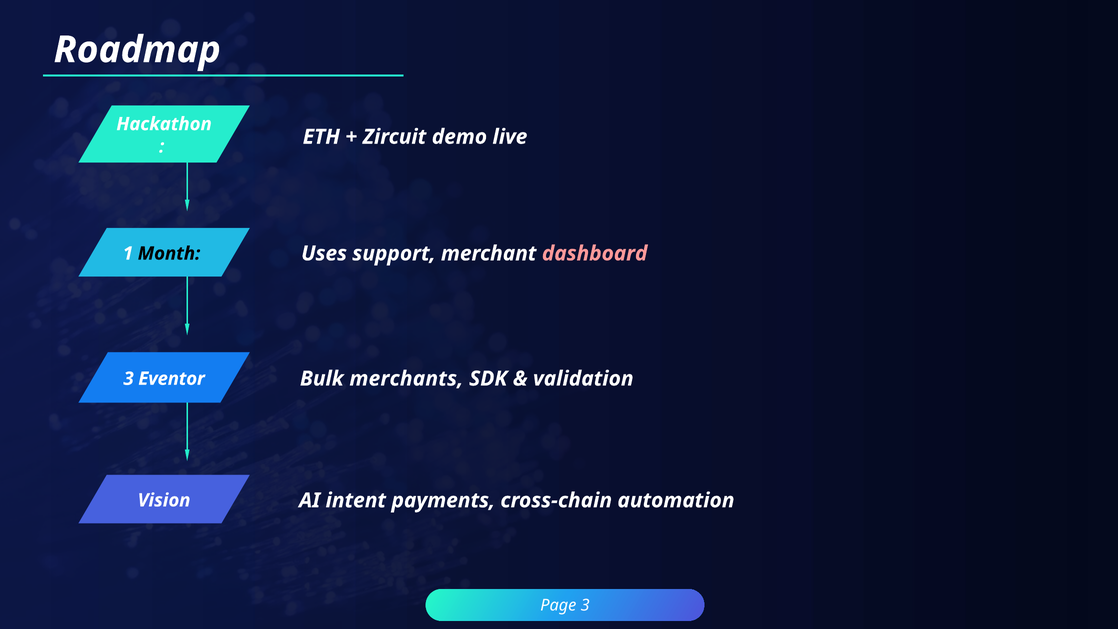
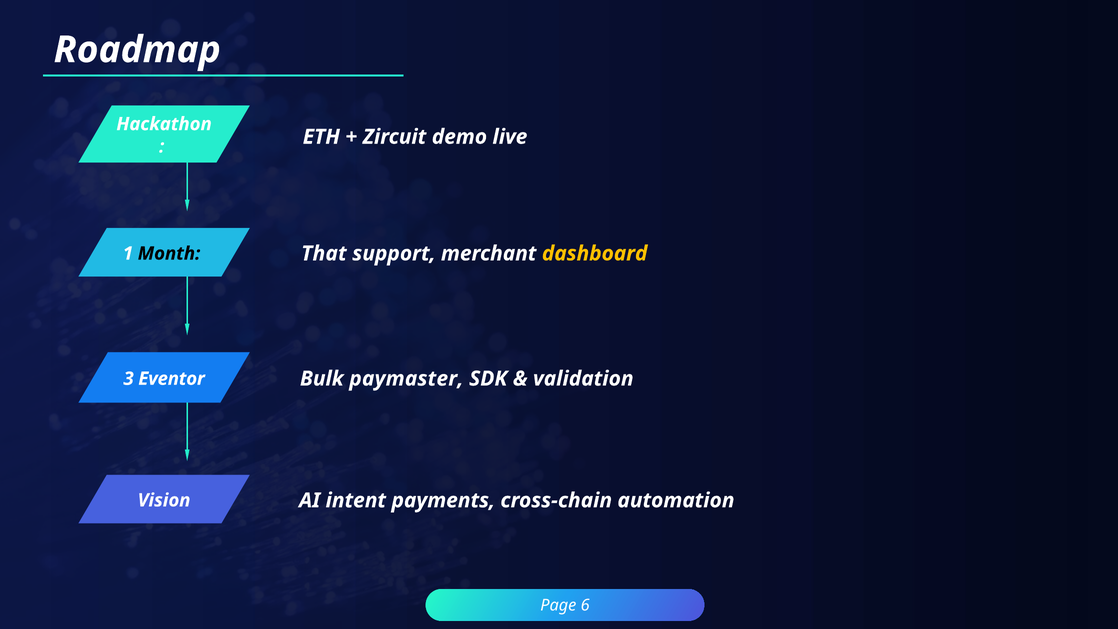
Uses: Uses -> That
dashboard colour: pink -> yellow
merchants: merchants -> paymaster
3 at (585, 605): 3 -> 6
